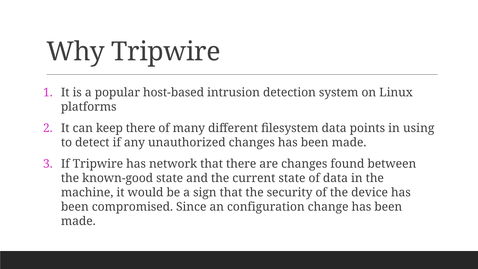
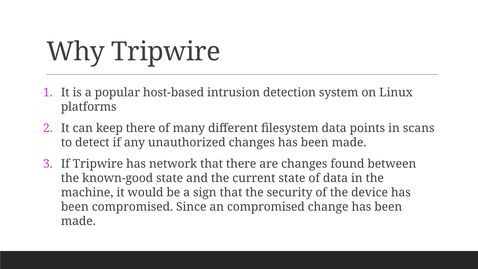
using: using -> scans
an configuration: configuration -> compromised
